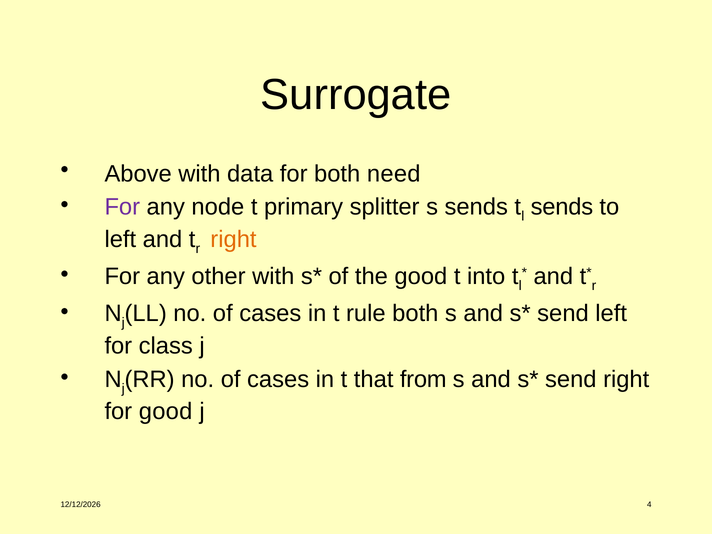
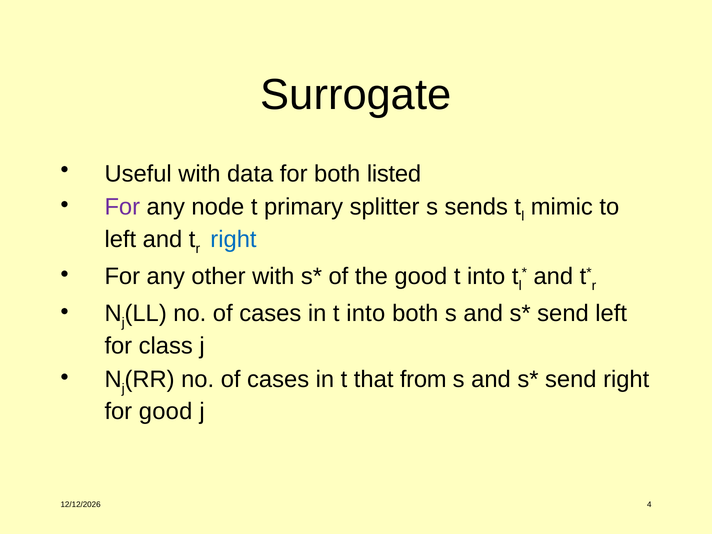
Above: Above -> Useful
need: need -> listed
sends at (562, 207): sends -> mimic
right at (233, 239) colour: orange -> blue
in t rule: rule -> into
